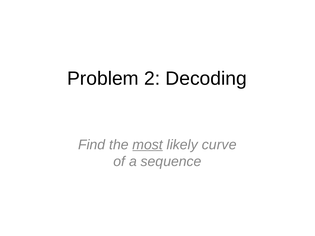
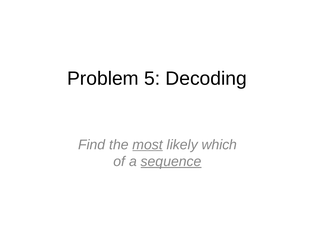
2: 2 -> 5
curve: curve -> which
sequence underline: none -> present
